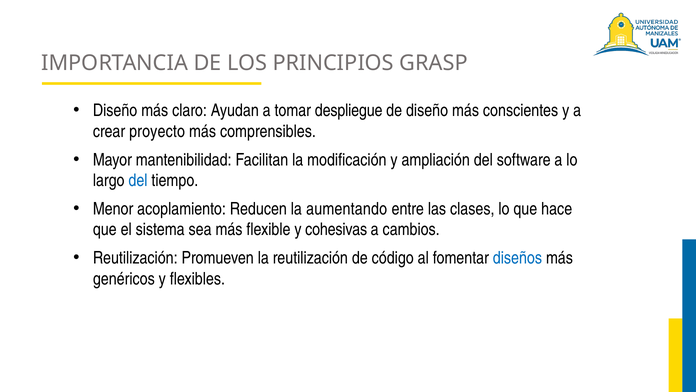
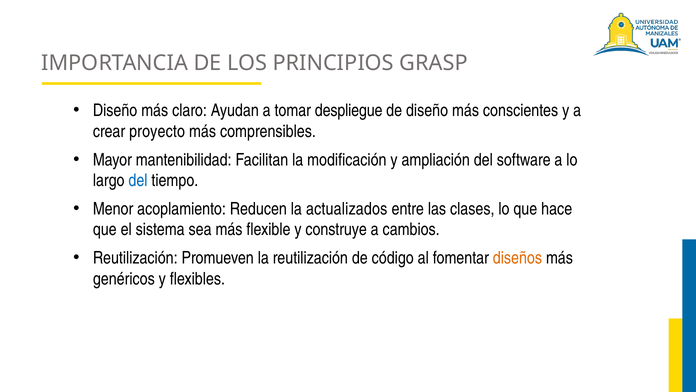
aumentando: aumentando -> actualizados
cohesivas: cohesivas -> construye
diseños colour: blue -> orange
